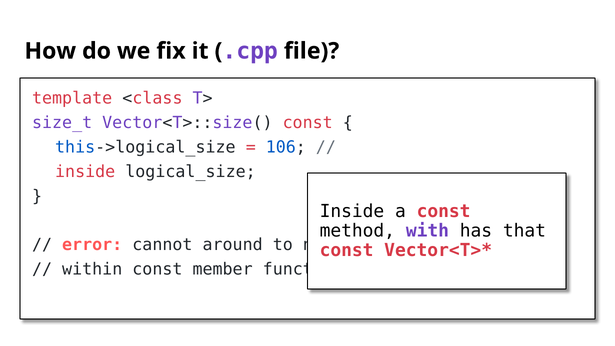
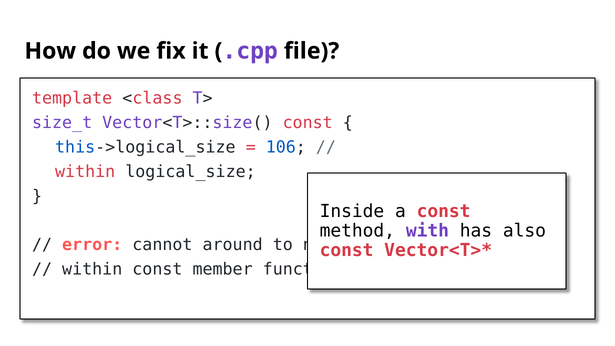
inside at (85, 172): inside -> within
that: that -> also
